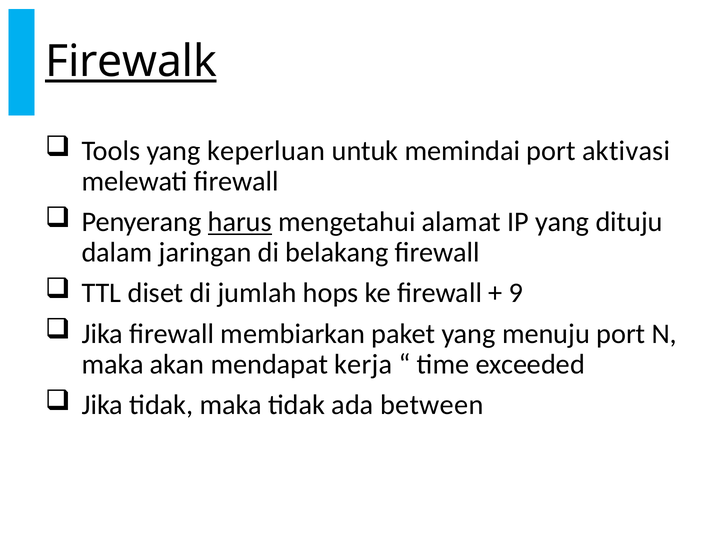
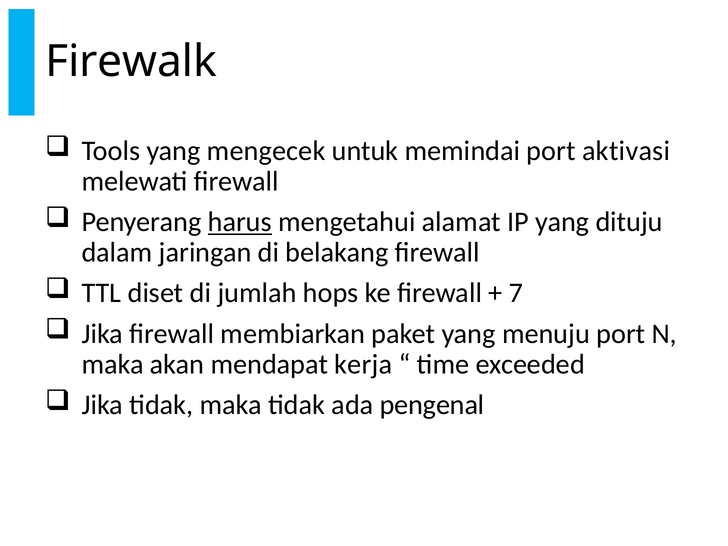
Firewalk underline: present -> none
keperluan: keperluan -> mengecek
9: 9 -> 7
between: between -> pengenal
